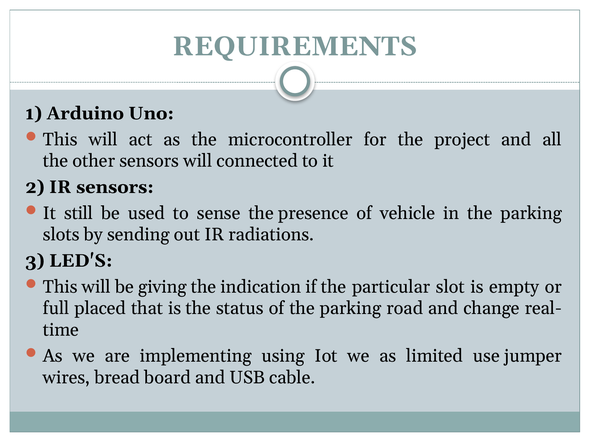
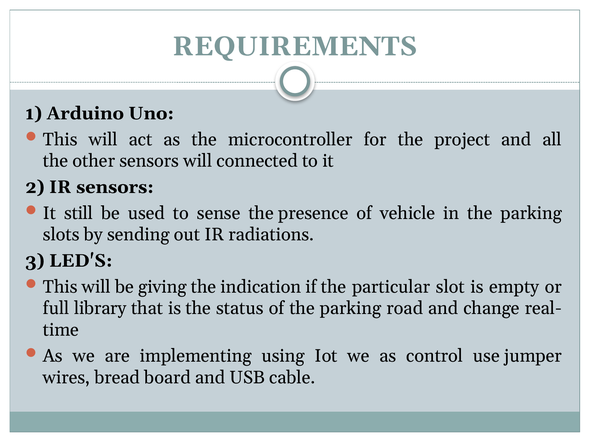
placed: placed -> library
limited: limited -> control
